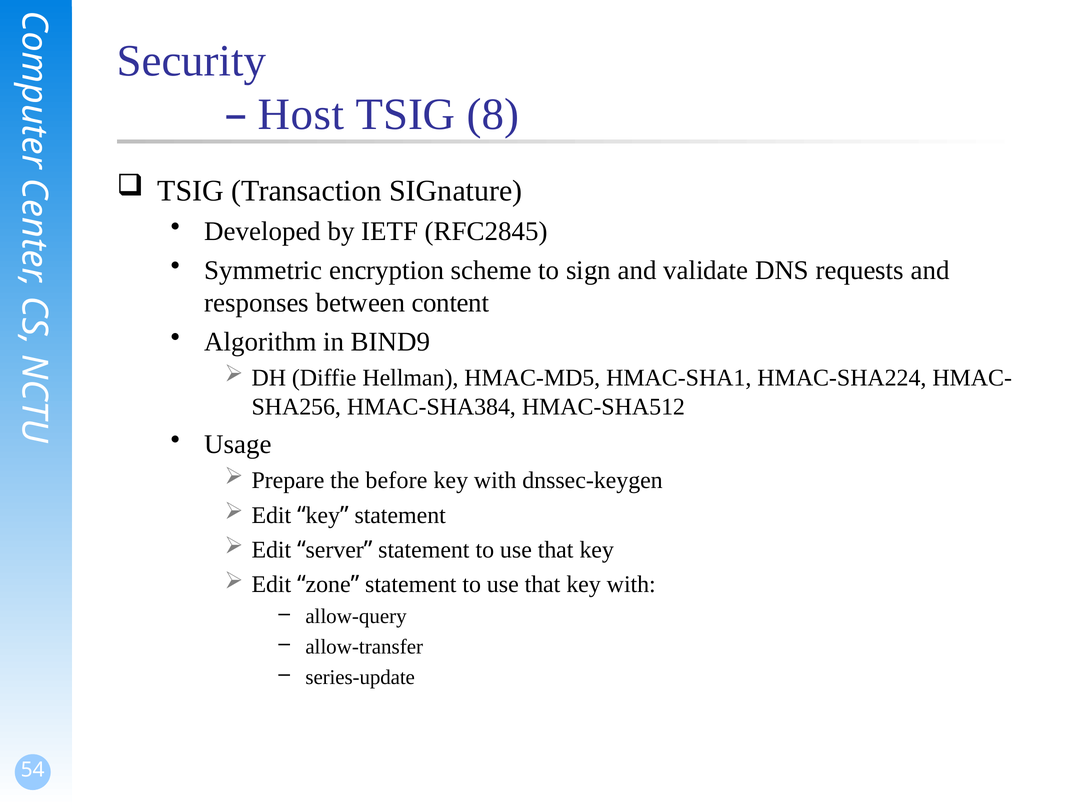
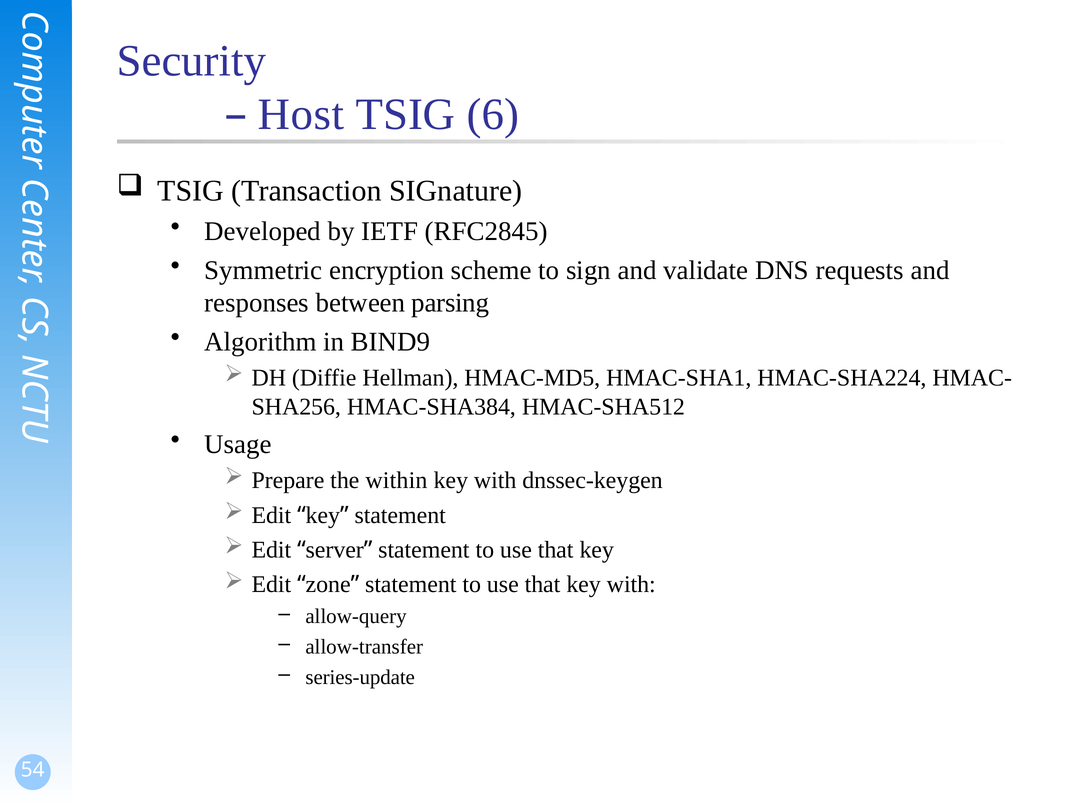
8: 8 -> 6
content: content -> parsing
before: before -> within
